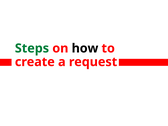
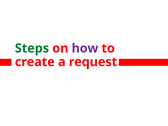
how colour: black -> purple
